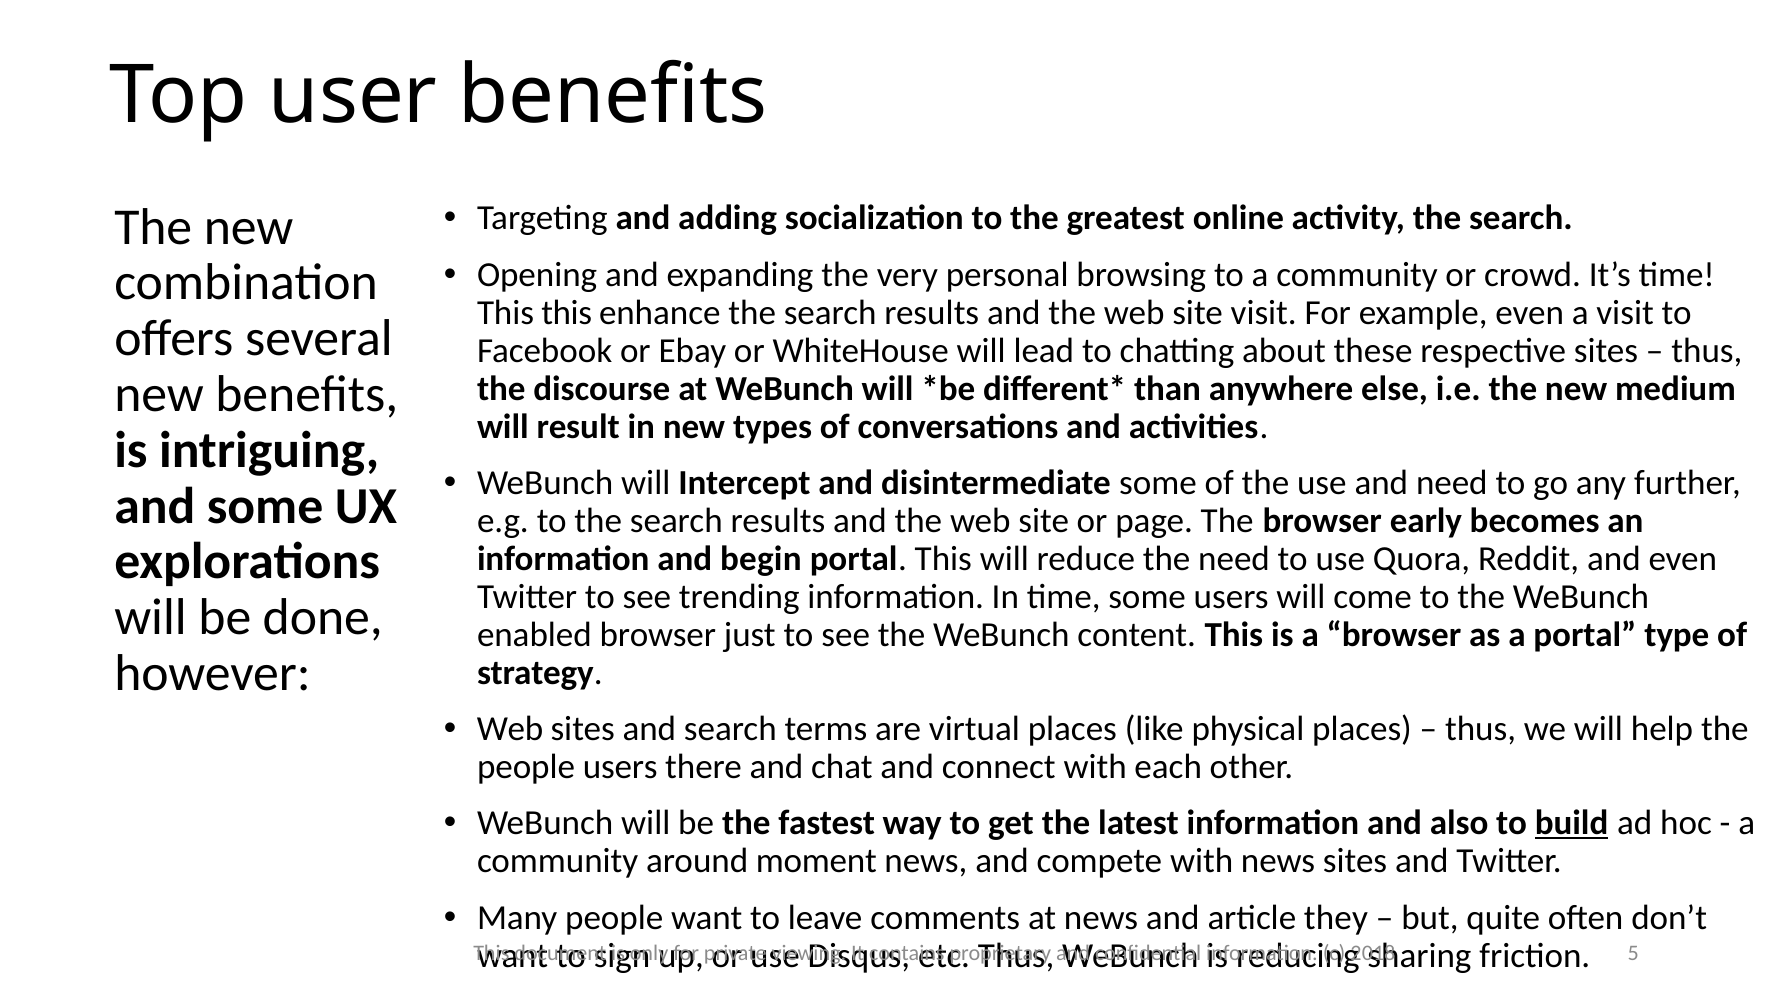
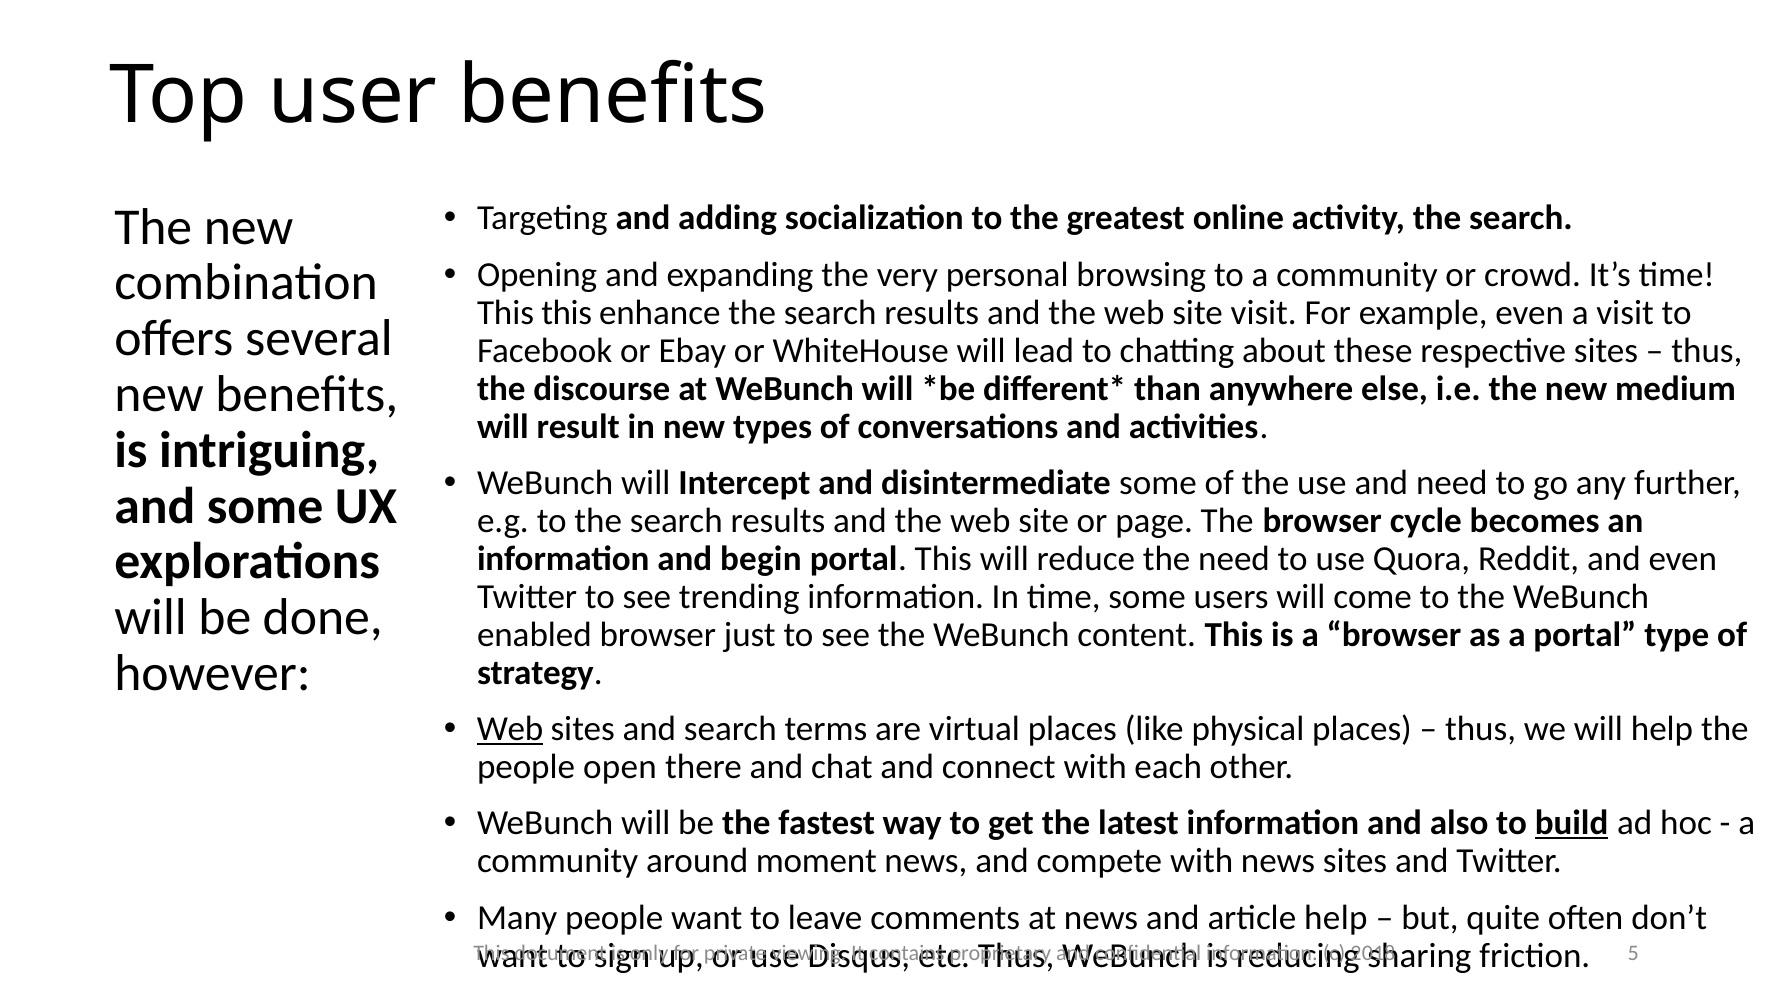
early: early -> cycle
Web at (510, 729) underline: none -> present
people users: users -> open
article they: they -> help
